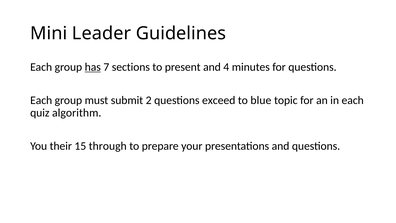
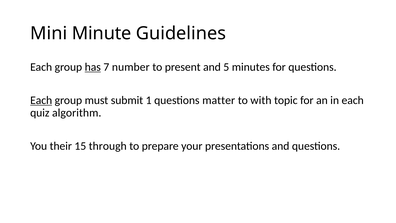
Leader: Leader -> Minute
sections: sections -> number
4: 4 -> 5
Each at (41, 100) underline: none -> present
2: 2 -> 1
exceed: exceed -> matter
blue: blue -> with
